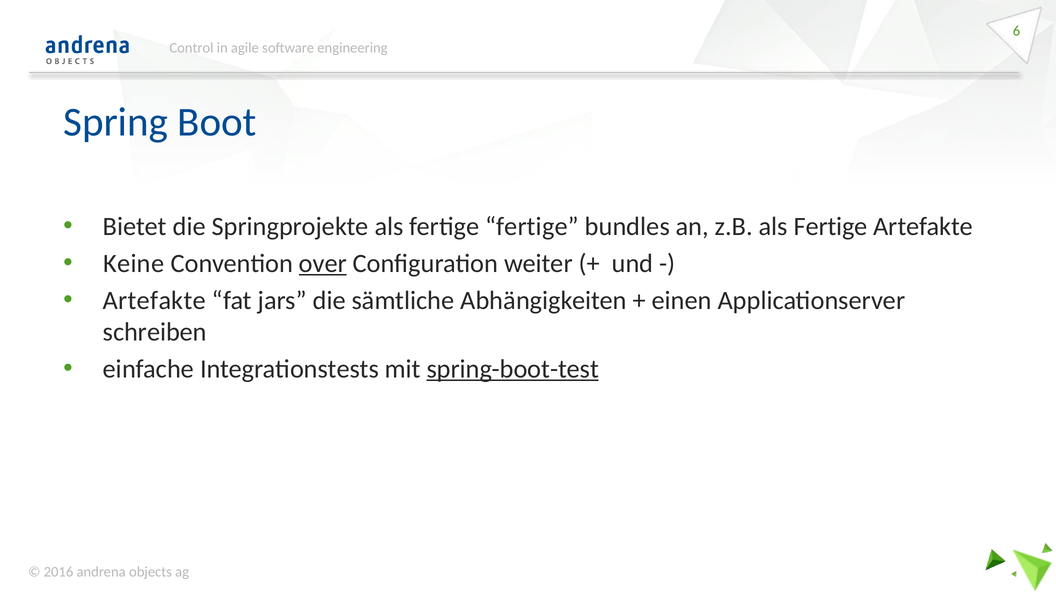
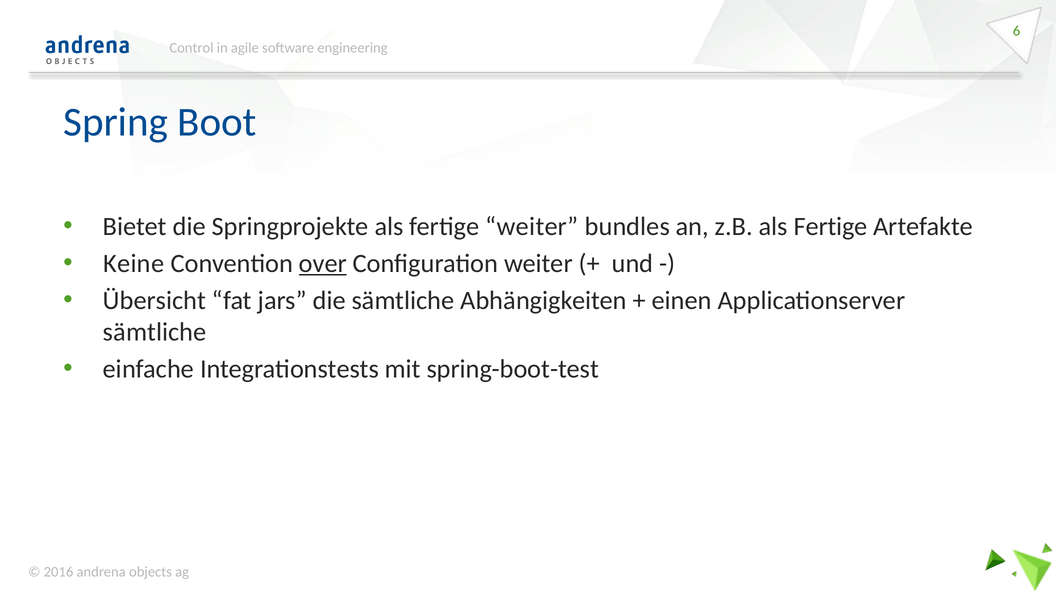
fertige fertige: fertige -> weiter
Artefakte at (154, 300): Artefakte -> Übersicht
schreiben at (155, 332): schreiben -> sämtliche
spring-boot-test underline: present -> none
